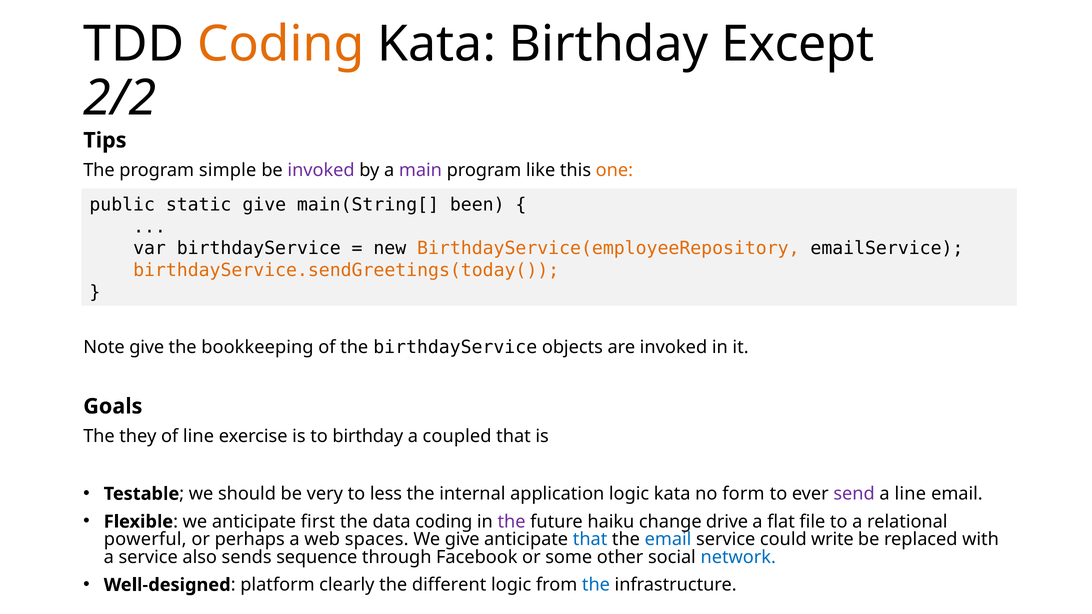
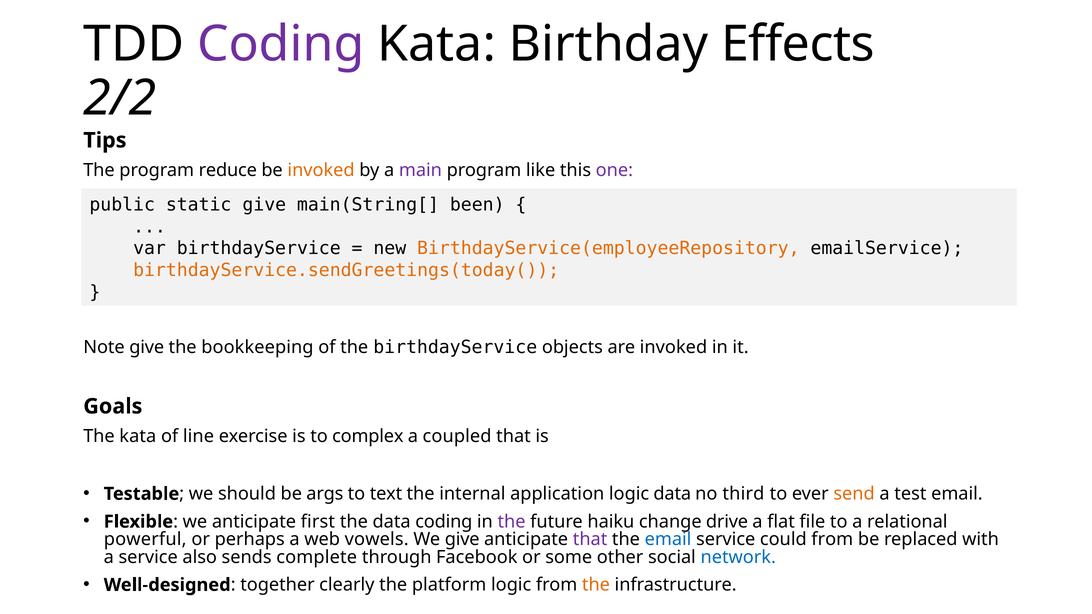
Coding at (281, 44) colour: orange -> purple
Except: Except -> Effects
simple: simple -> reduce
invoked at (321, 170) colour: purple -> orange
one colour: orange -> purple
The they: they -> kata
to birthday: birthday -> complex
very: very -> args
less: less -> text
logic kata: kata -> data
form: form -> third
send colour: purple -> orange
a line: line -> test
spaces: spaces -> vowels
that at (590, 540) colour: blue -> purple
could write: write -> from
sequence: sequence -> complete
platform: platform -> together
different: different -> platform
the at (596, 585) colour: blue -> orange
